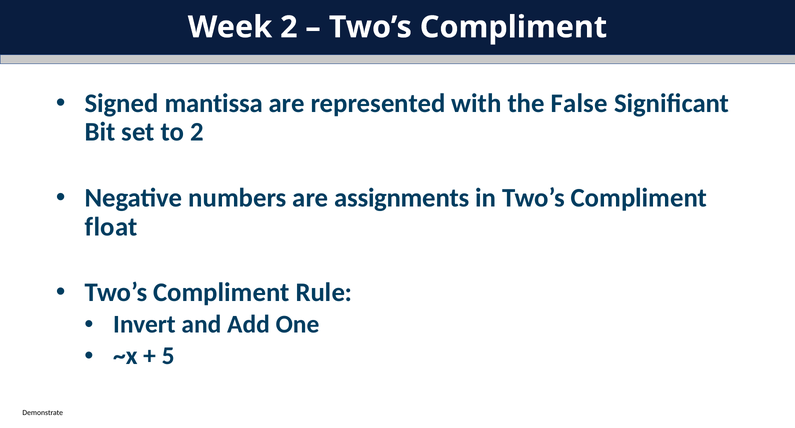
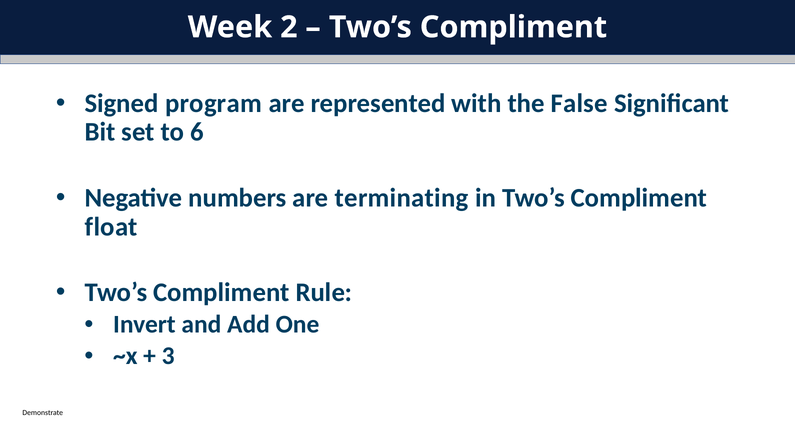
mantissa: mantissa -> program
to 2: 2 -> 6
assignments: assignments -> terminating
5: 5 -> 3
